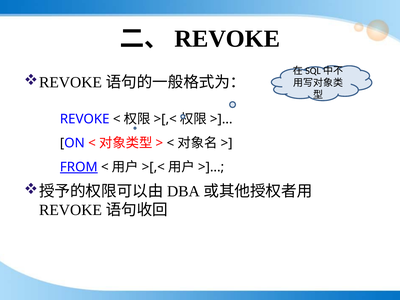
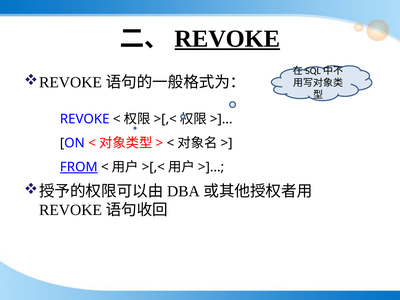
REVOKE at (227, 39) underline: none -> present
